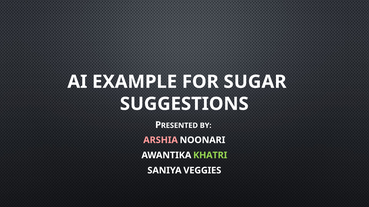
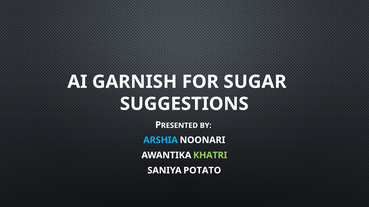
EXAMPLE: EXAMPLE -> GARNISH
ARSHIA colour: pink -> light blue
VEGGIES: VEGGIES -> POTATO
